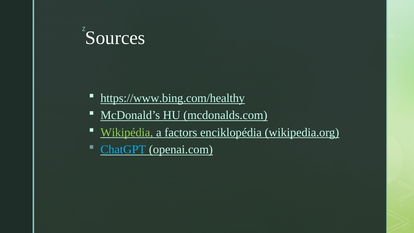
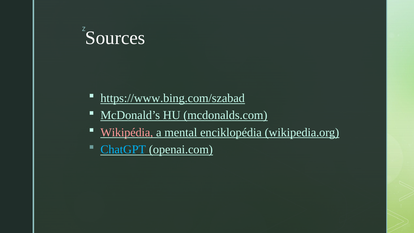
https://www.bing.com/healthy: https://www.bing.com/healthy -> https://www.bing.com/szabad
Wikipédia colour: light green -> pink
factors: factors -> mental
